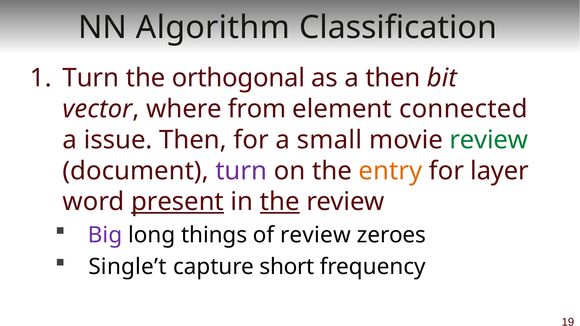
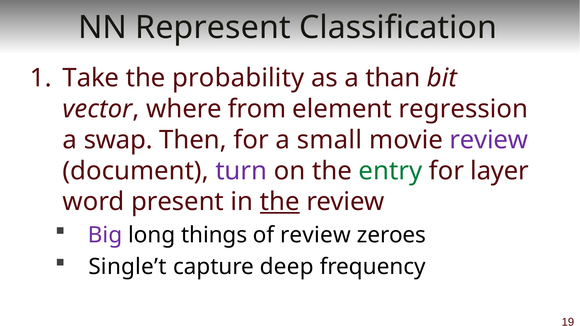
Algorithm: Algorithm -> Represent
Turn at (91, 78): Turn -> Take
orthogonal: orthogonal -> probability
a then: then -> than
connected: connected -> regression
issue: issue -> swap
review at (489, 140) colour: green -> purple
entry colour: orange -> green
present underline: present -> none
short: short -> deep
